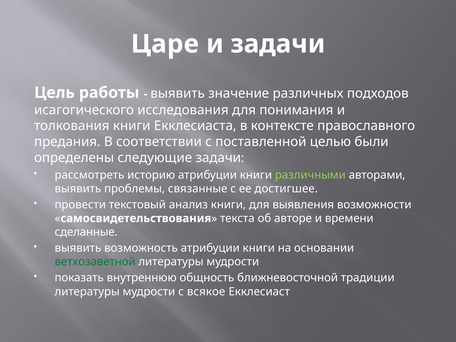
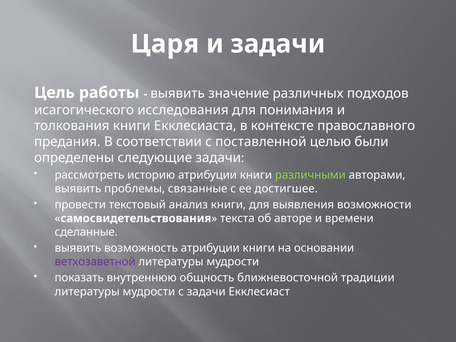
Царе: Царе -> Царя
ветхозаветной colour: green -> purple
с всякое: всякое -> задачи
